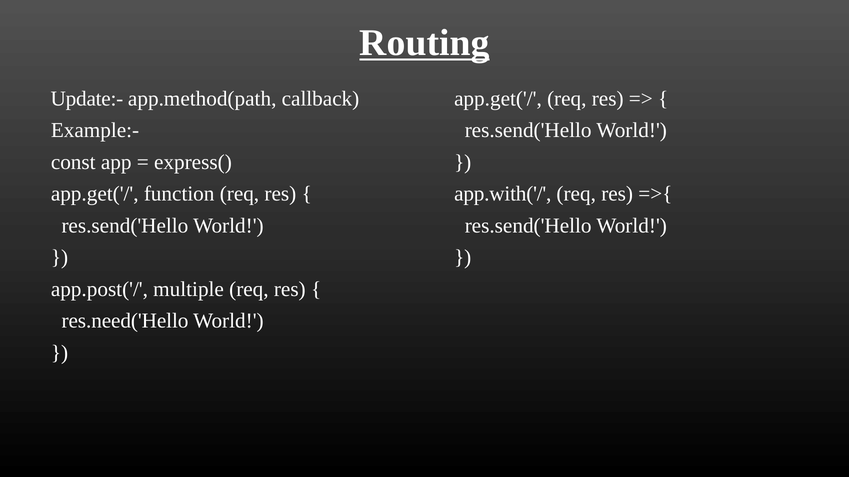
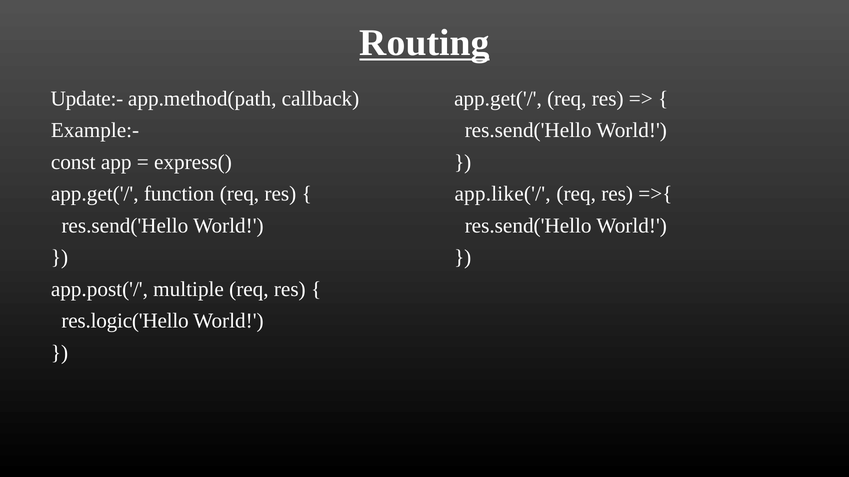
app.with('/: app.with('/ -> app.like('/
res.need('Hello: res.need('Hello -> res.logic('Hello
